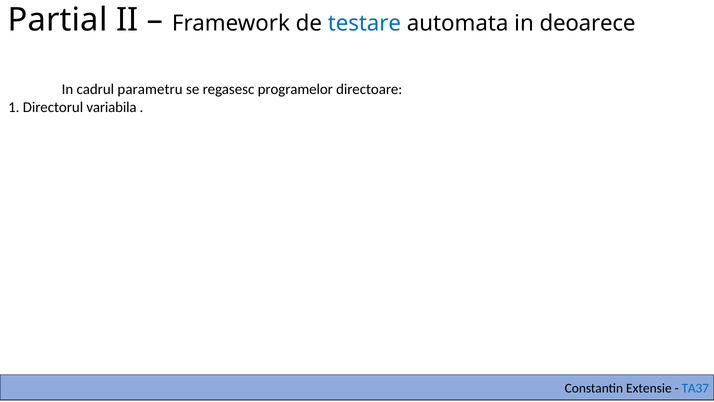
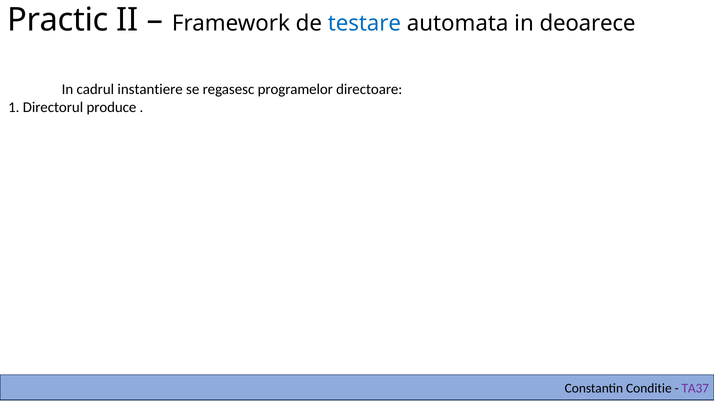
Partial: Partial -> Practic
parametru: parametru -> instantiere
variabila: variabila -> produce
Extensie: Extensie -> Conditie
TA37 colour: blue -> purple
